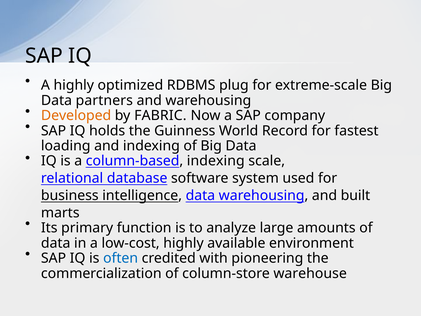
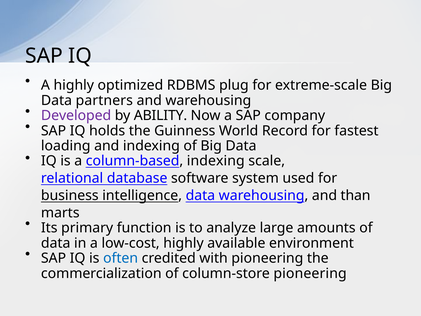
Developed colour: orange -> purple
FABRIC: FABRIC -> ABILITY
built: built -> than
column-store warehouse: warehouse -> pioneering
